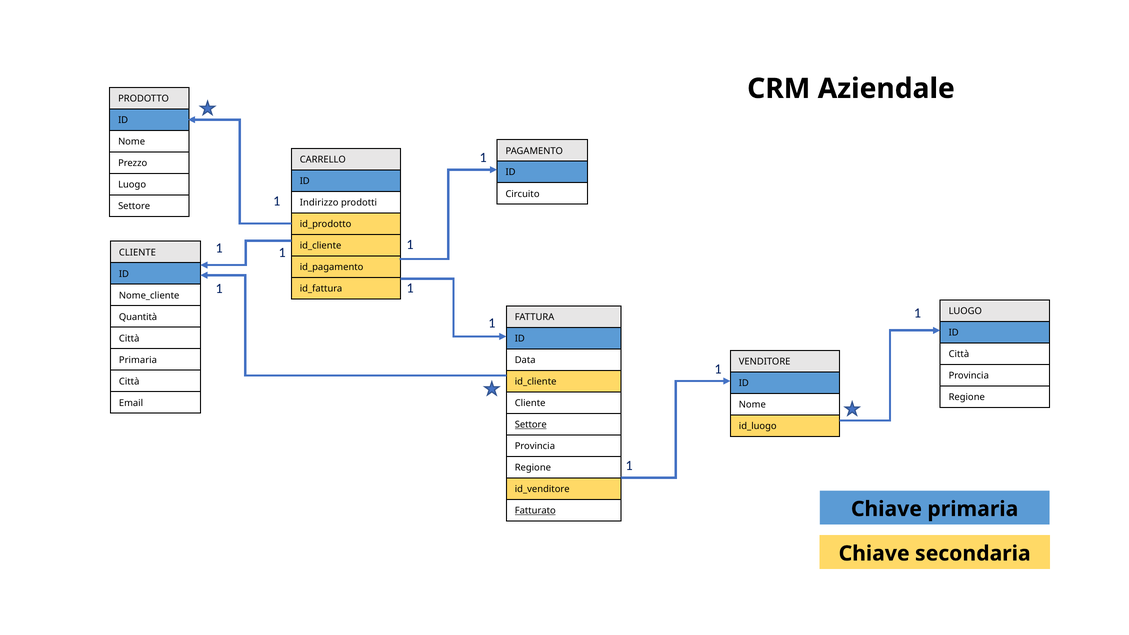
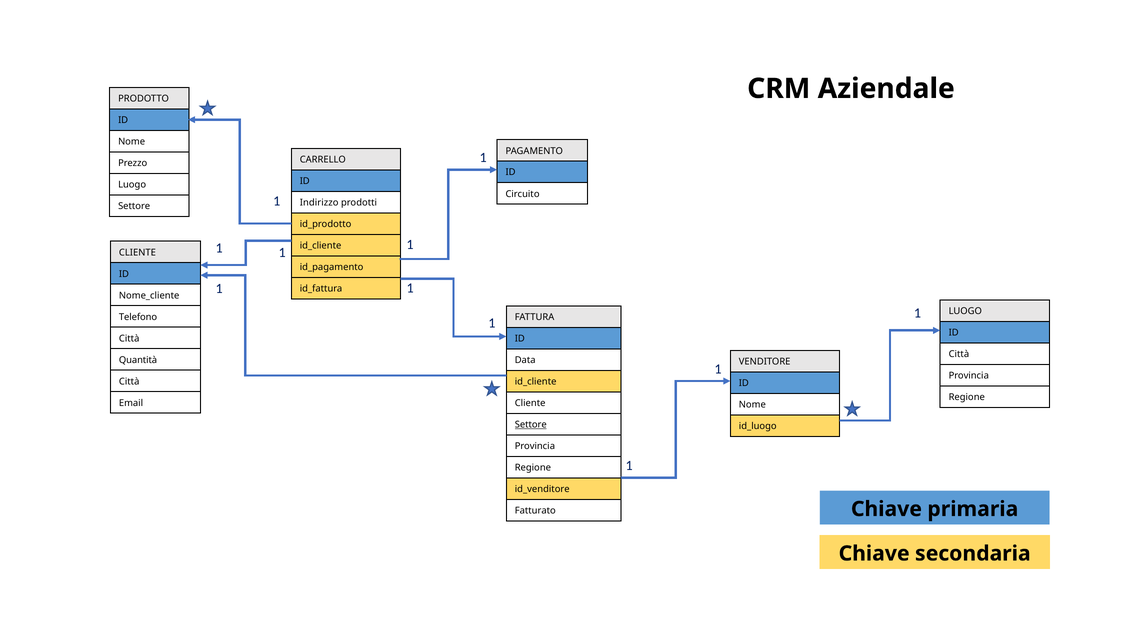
Quantità: Quantità -> Telefono
Primaria at (138, 360): Primaria -> Quantità
Fatturato underline: present -> none
